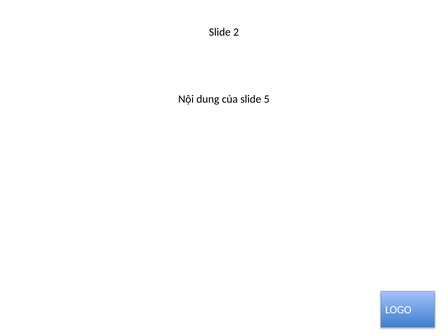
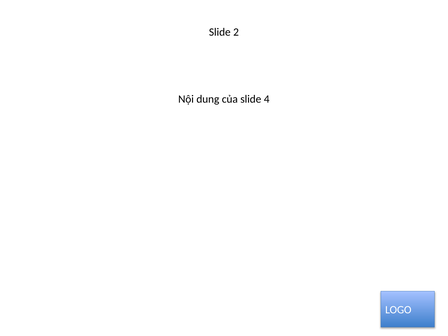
5: 5 -> 4
